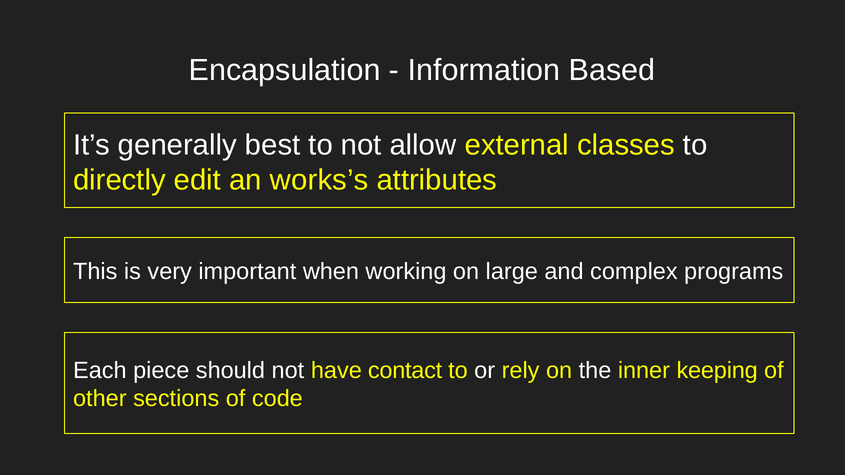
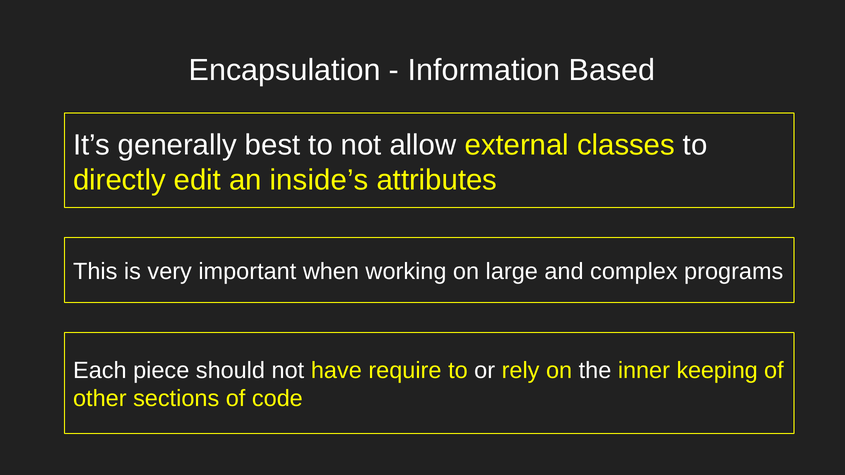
works’s: works’s -> inside’s
contact: contact -> require
